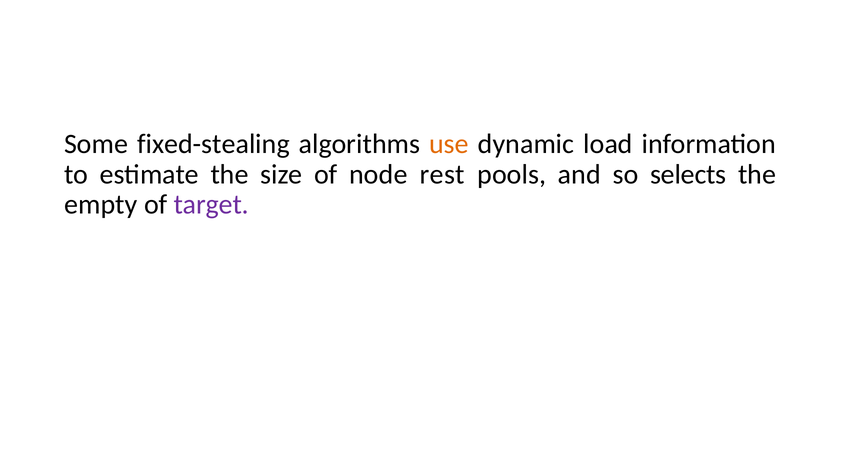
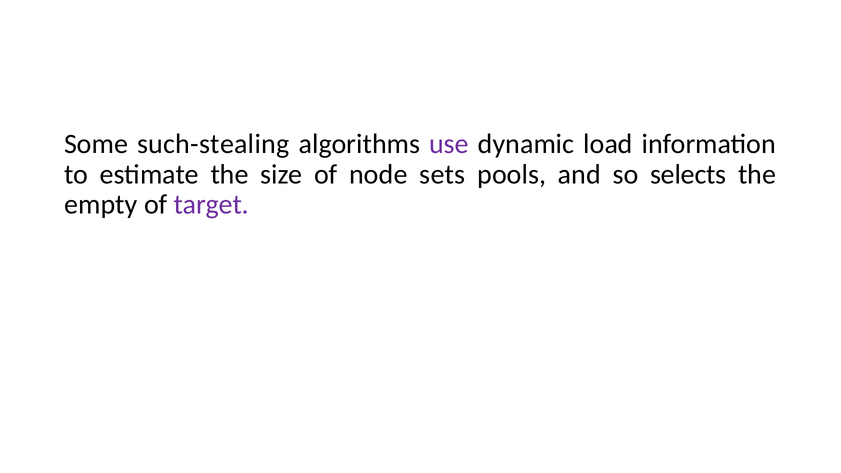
fixed-stealing: fixed-stealing -> such-stealing
use colour: orange -> purple
rest: rest -> sets
